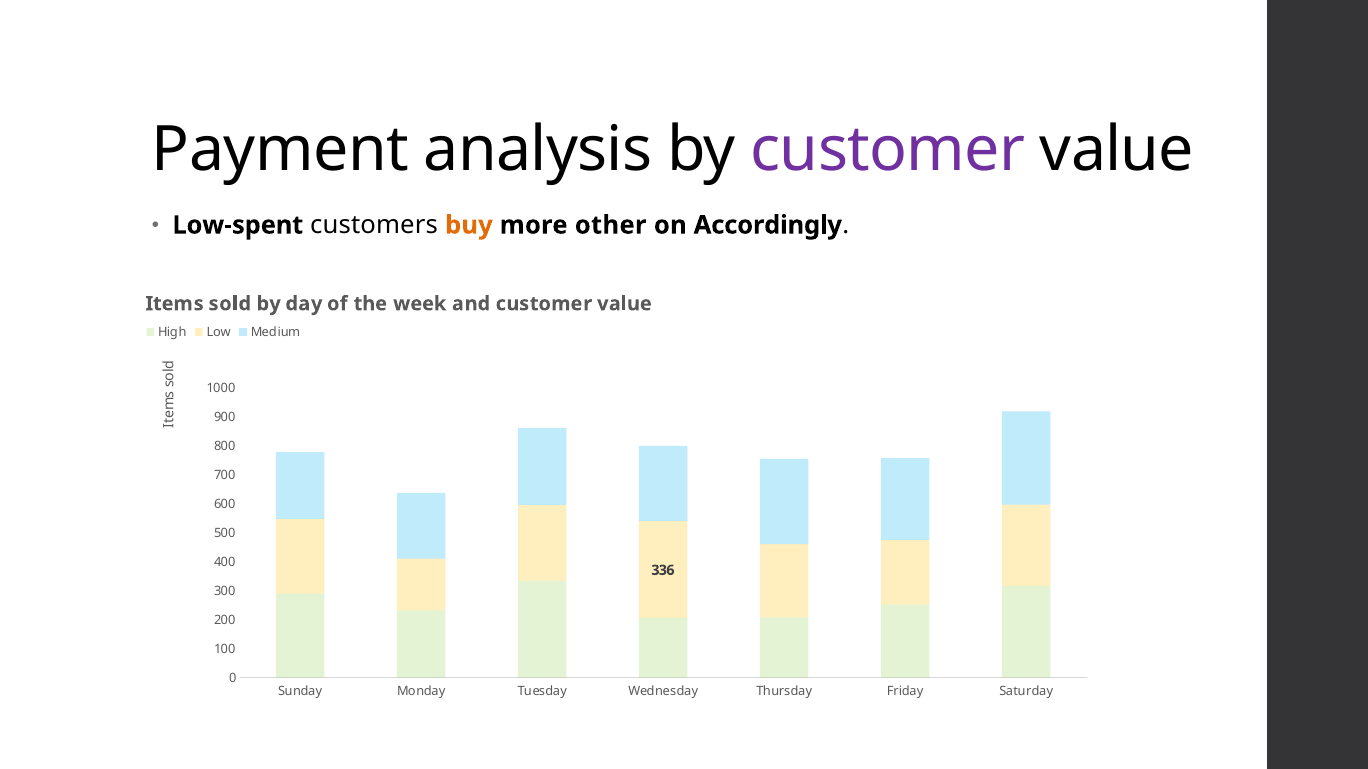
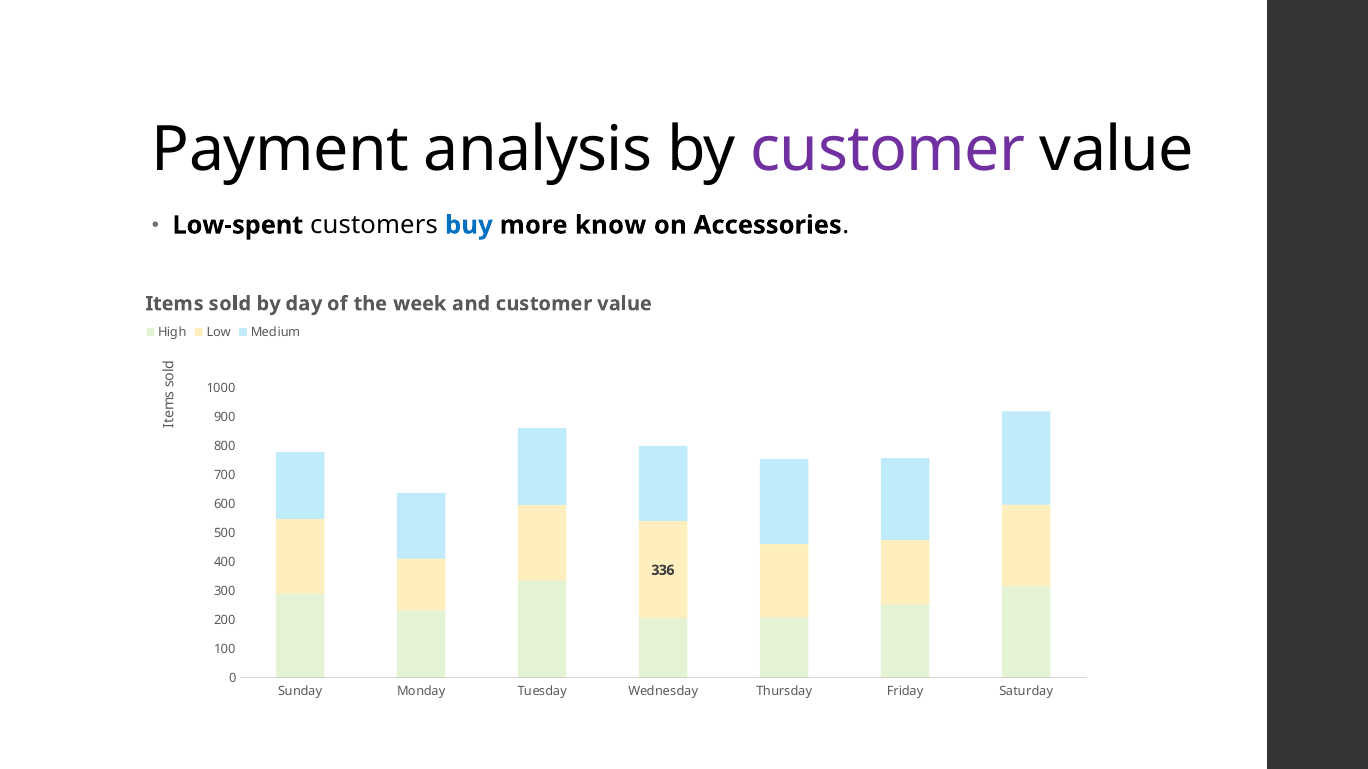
buy colour: orange -> blue
other: other -> know
Accordingly: Accordingly -> Accessories
